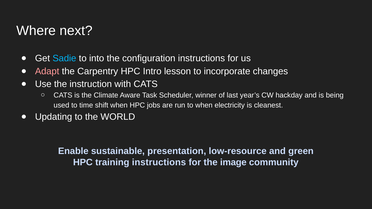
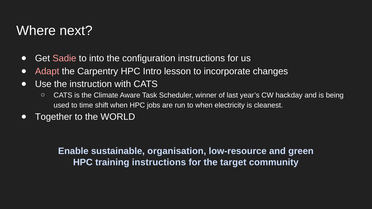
Sadie colour: light blue -> pink
Updating: Updating -> Together
presentation: presentation -> organisation
image: image -> target
